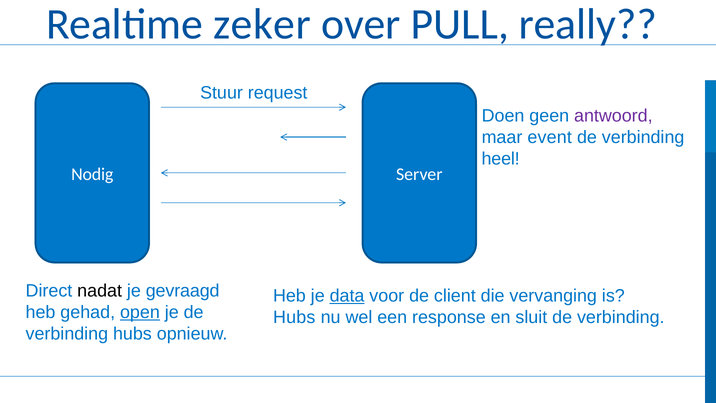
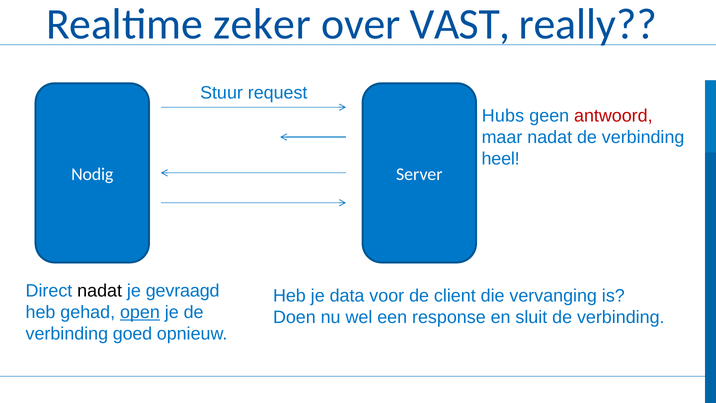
PULL: PULL -> VAST
Doen: Doen -> Hubs
antwoord colour: purple -> red
maar event: event -> nadat
data underline: present -> none
Hubs at (294, 317): Hubs -> Doen
verbinding hubs: hubs -> goed
